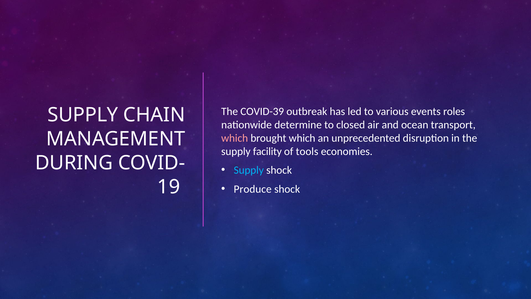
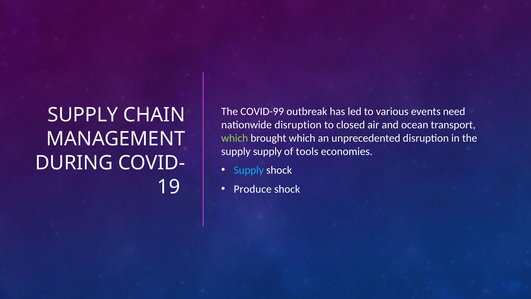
COVID-39: COVID-39 -> COVID-99
roles: roles -> need
nationwide determine: determine -> disruption
which at (235, 138) colour: pink -> light green
supply facility: facility -> supply
